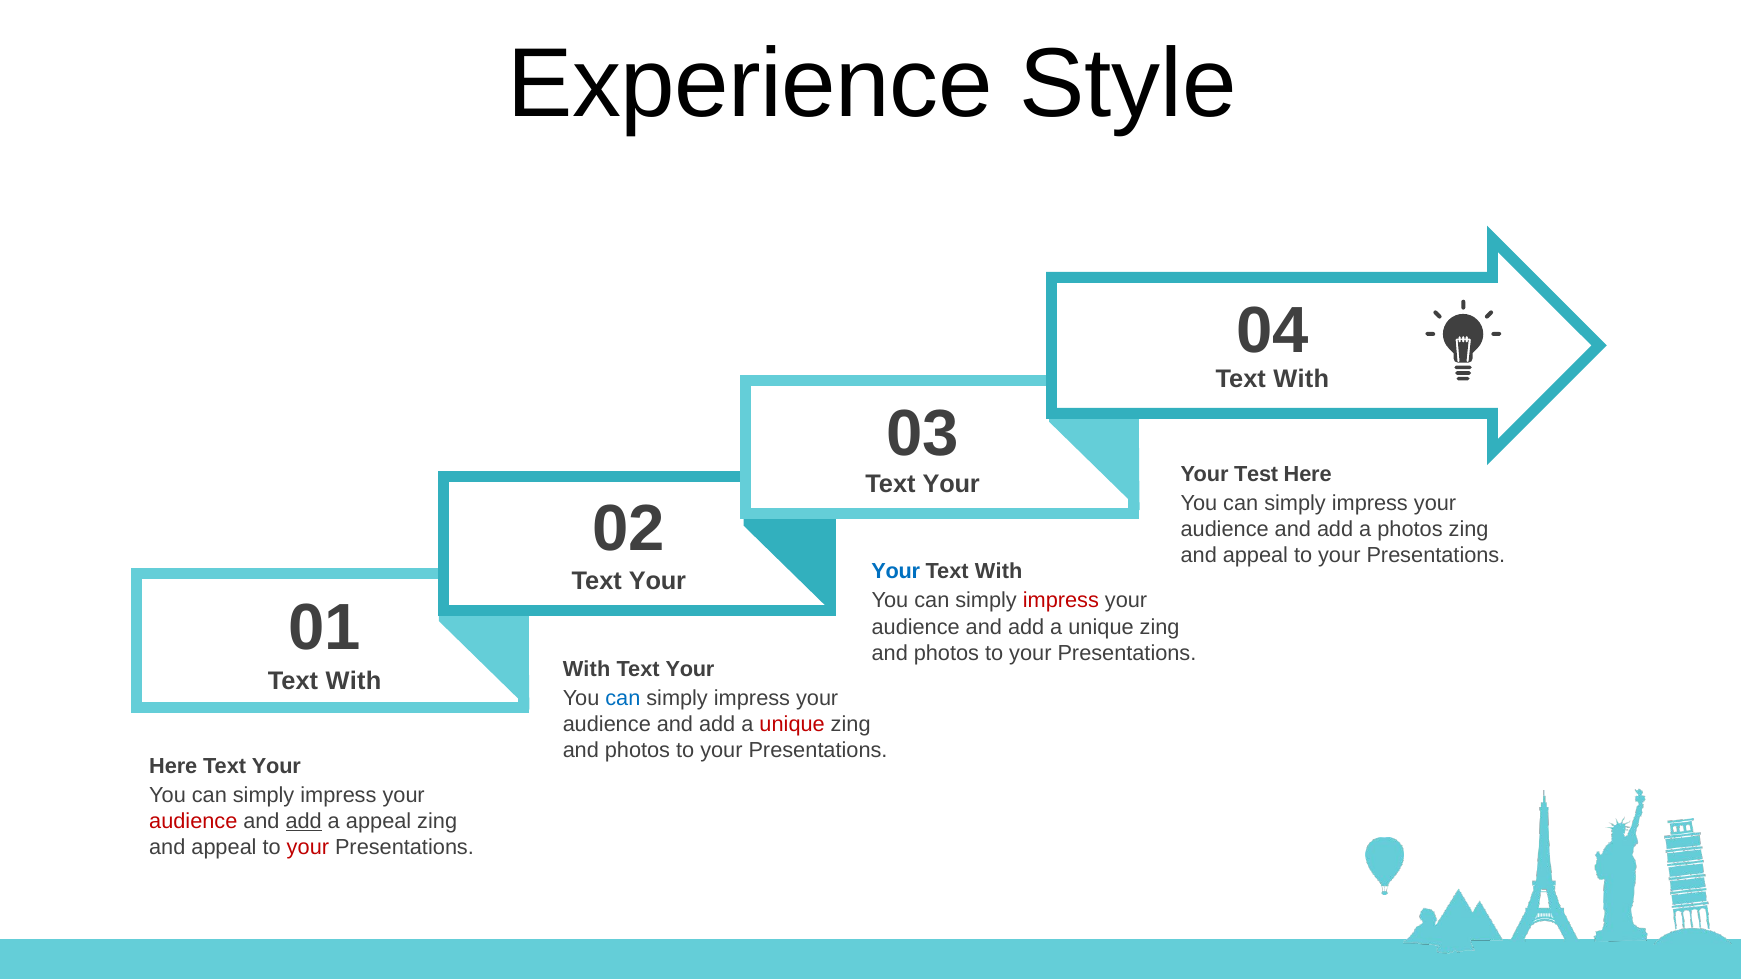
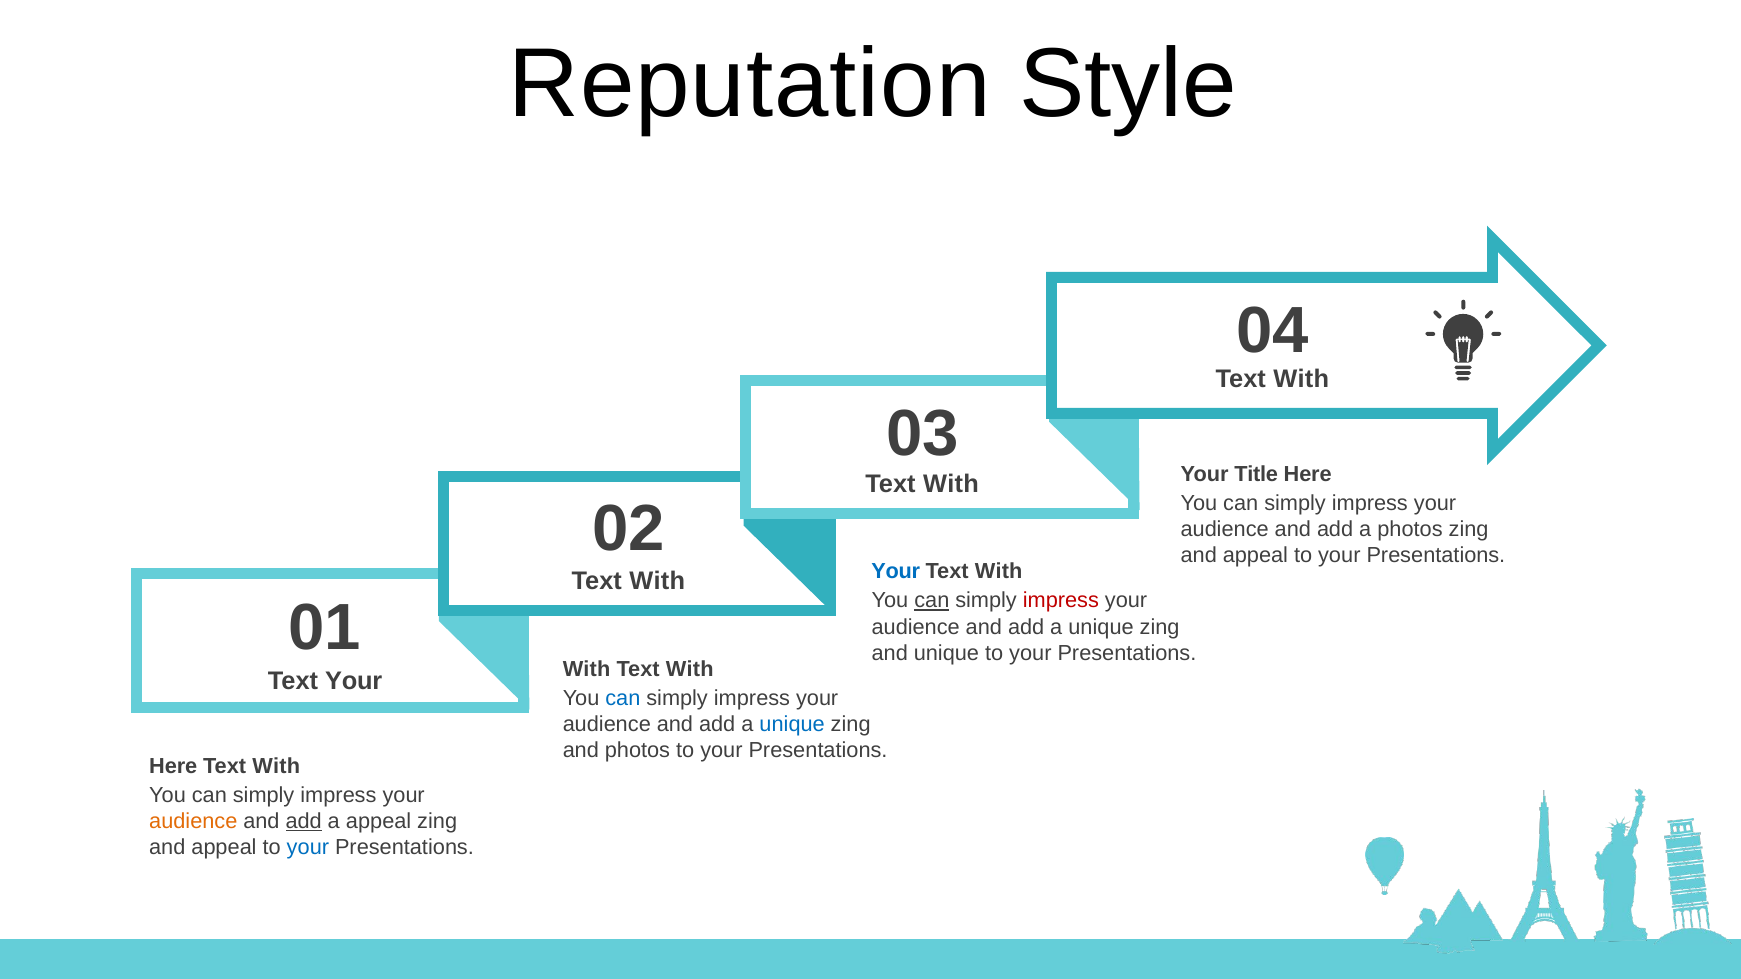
Experience: Experience -> Reputation
Test: Test -> Title
Your at (951, 484): Your -> With
Your at (657, 581): Your -> With
can at (932, 601) underline: none -> present
photos at (946, 653): photos -> unique
Your at (690, 669): Your -> With
With at (353, 681): With -> Your
unique at (792, 725) colour: red -> blue
Your at (276, 766): Your -> With
audience at (193, 821) colour: red -> orange
your at (308, 848) colour: red -> blue
